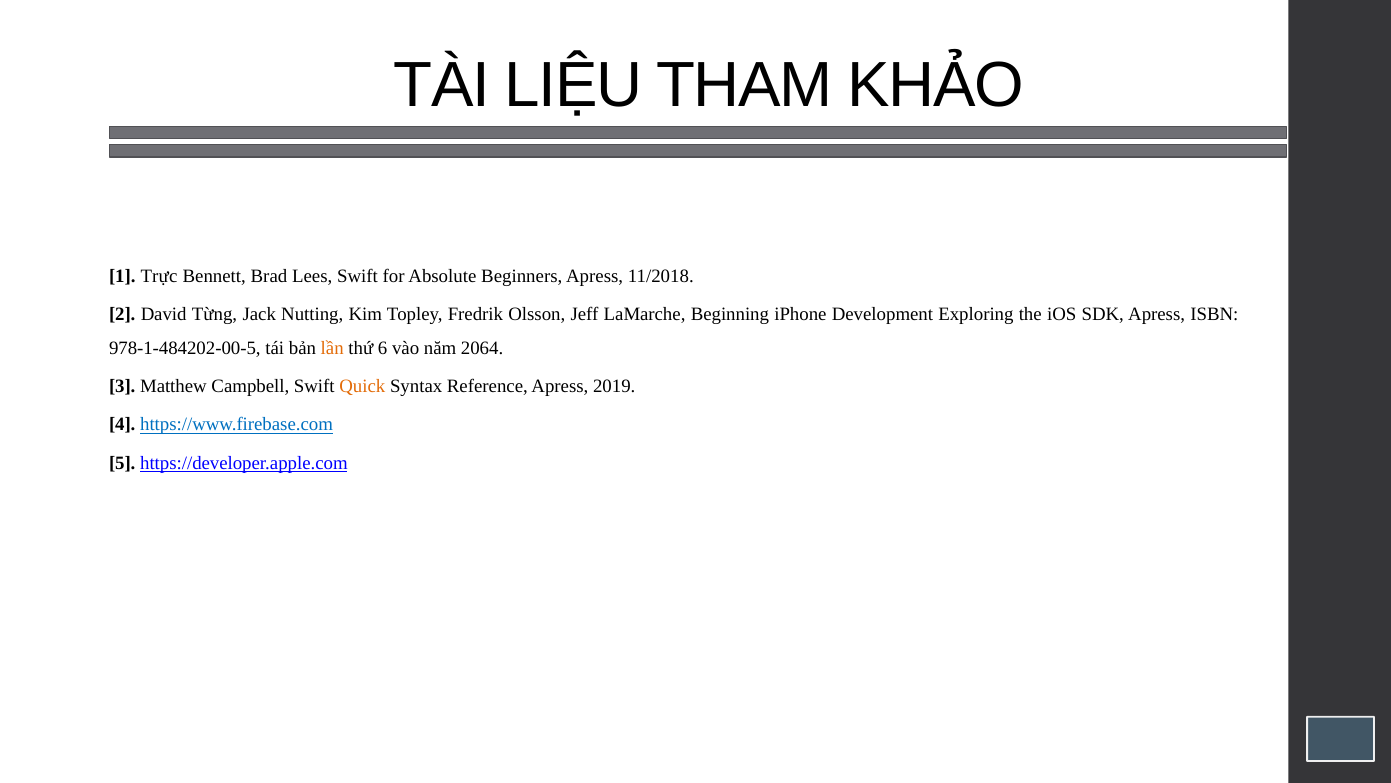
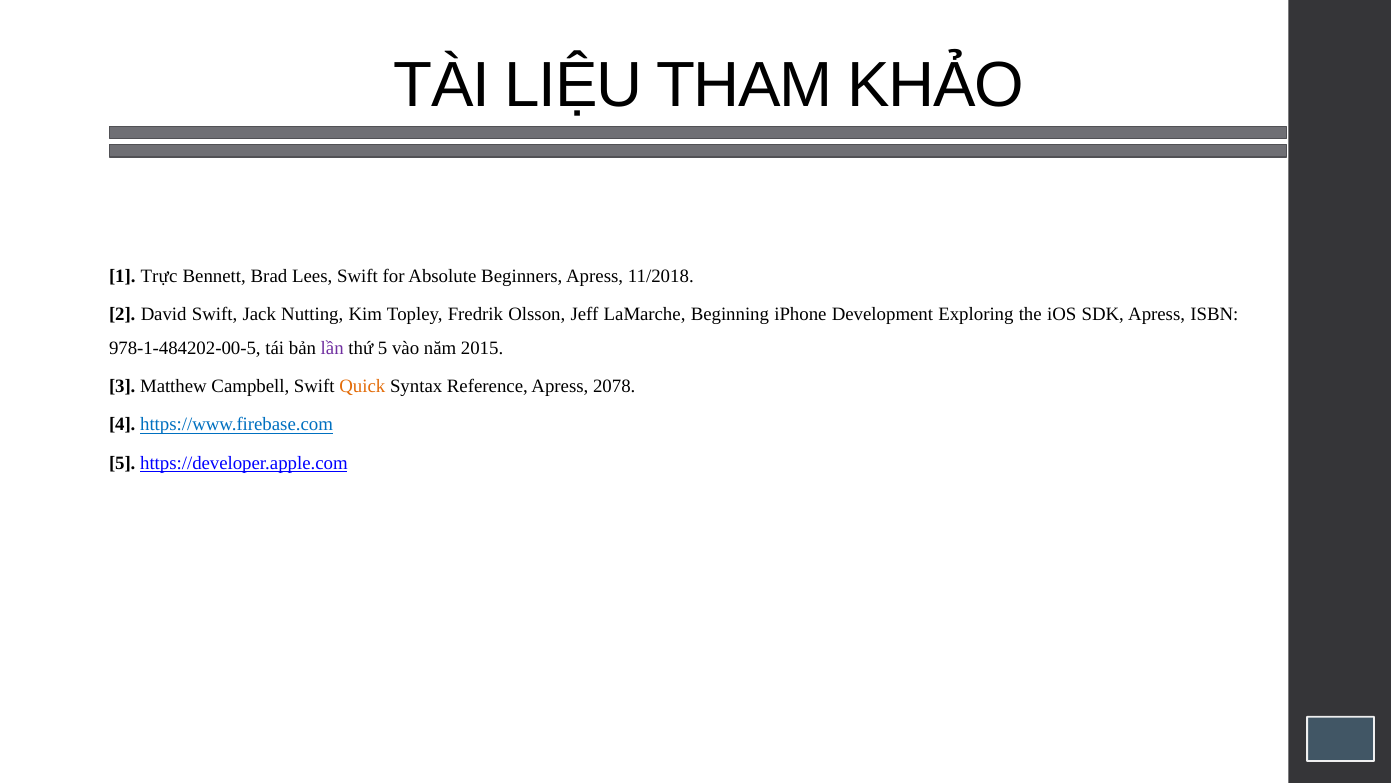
David Từng: Từng -> Swift
lần colour: orange -> purple
thứ 6: 6 -> 5
2064: 2064 -> 2015
2019: 2019 -> 2078
